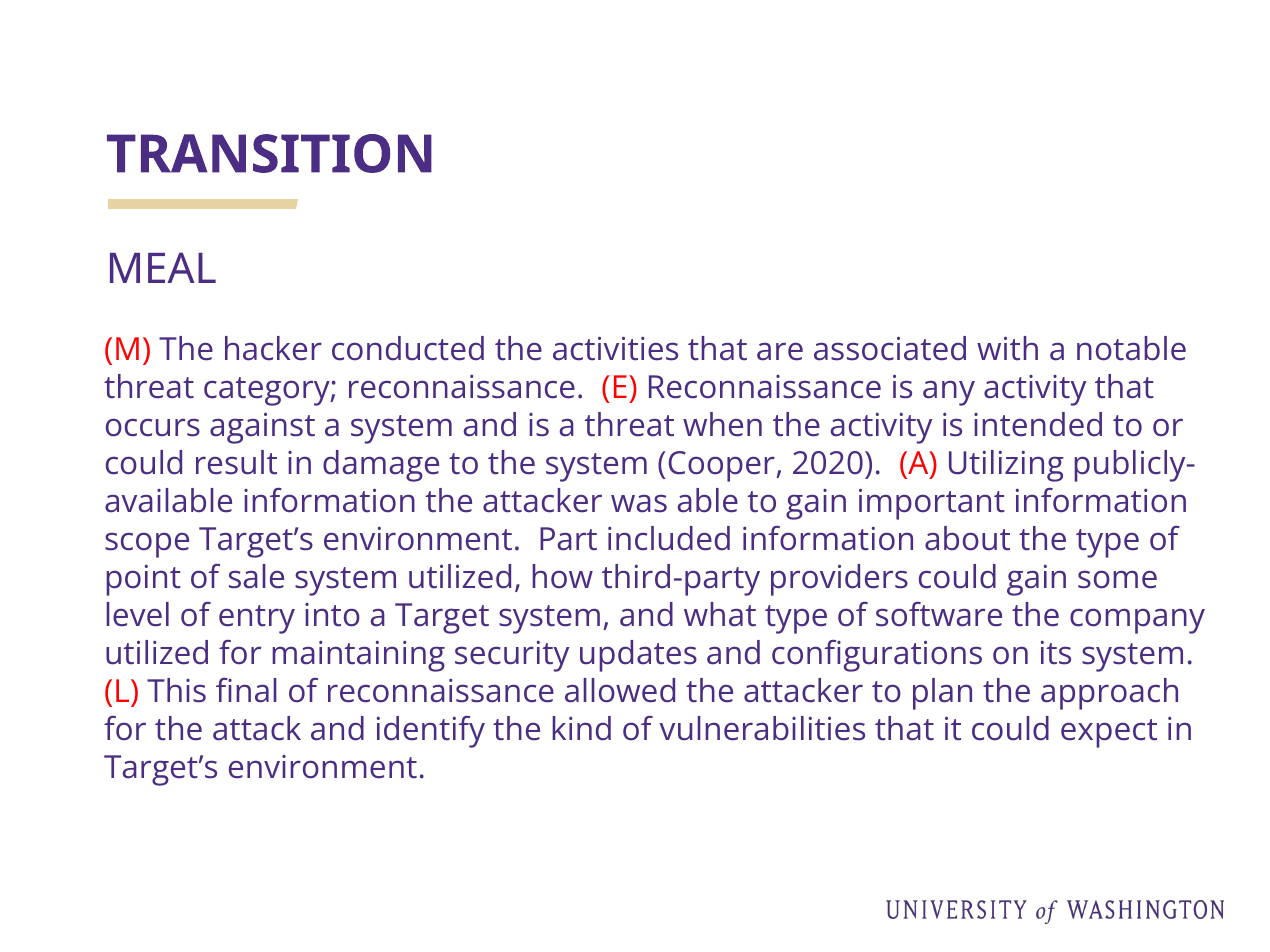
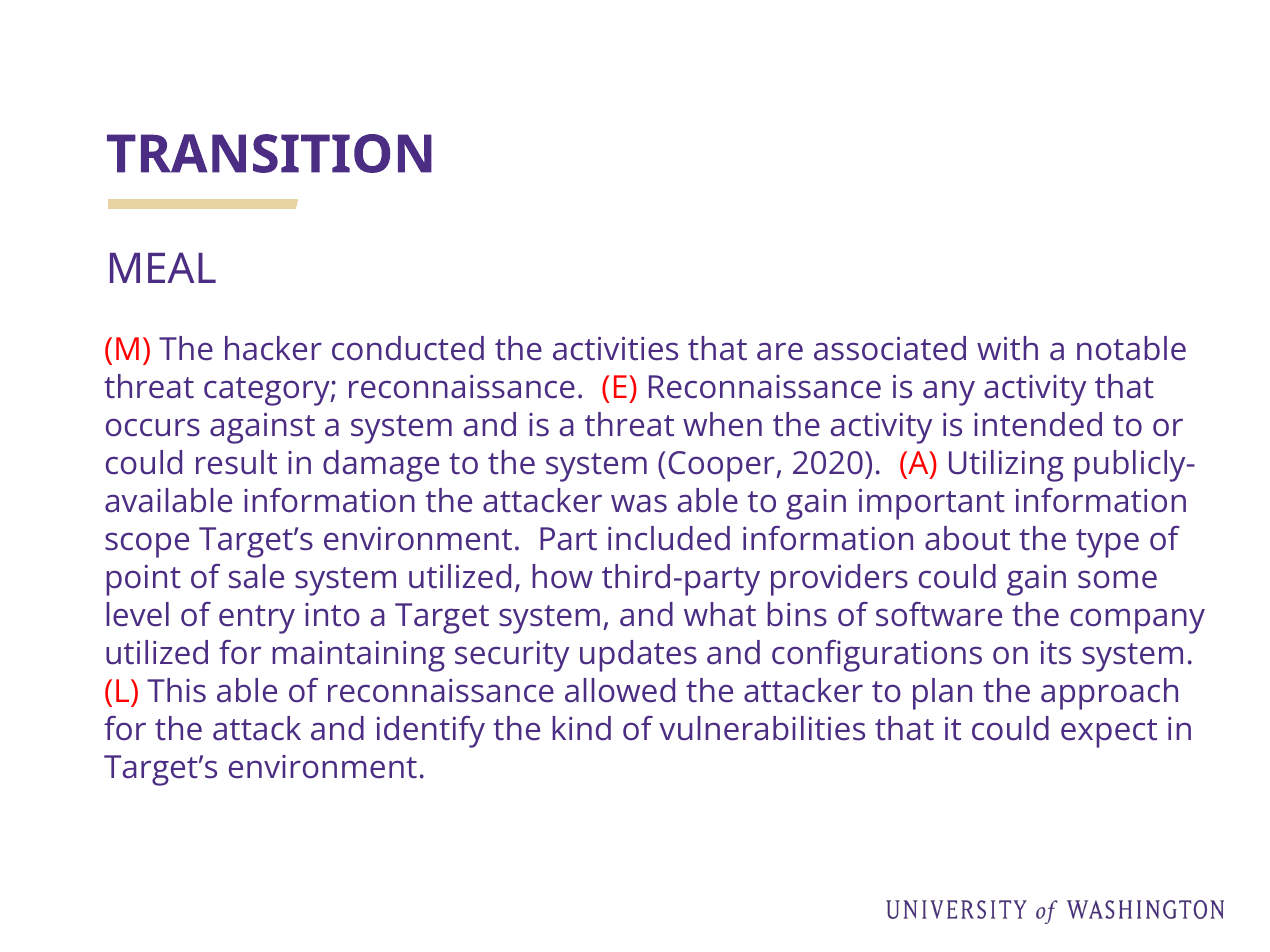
what type: type -> bins
This final: final -> able
